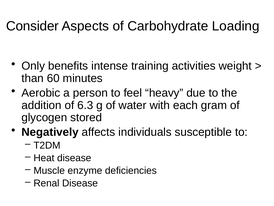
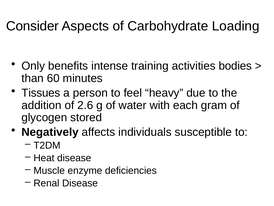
weight: weight -> bodies
Aerobic: Aerobic -> Tissues
6.3: 6.3 -> 2.6
